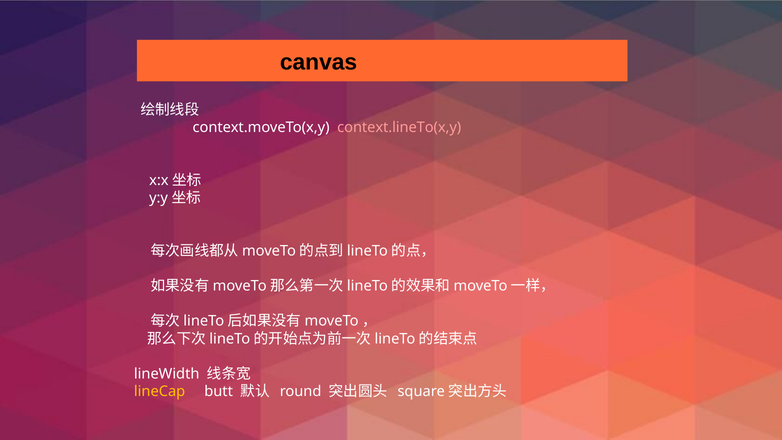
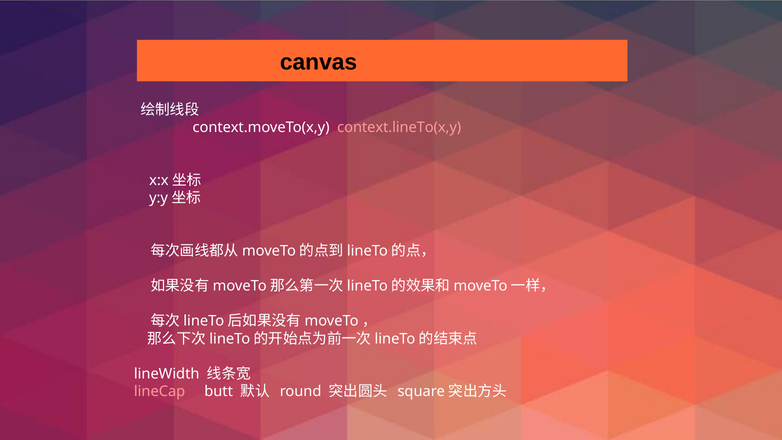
lineCap colour: yellow -> pink
